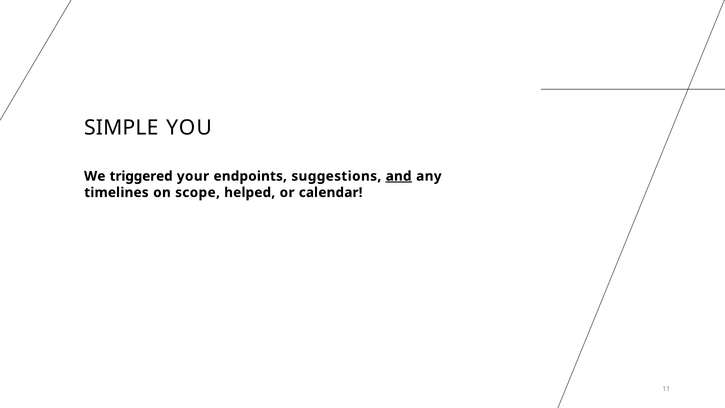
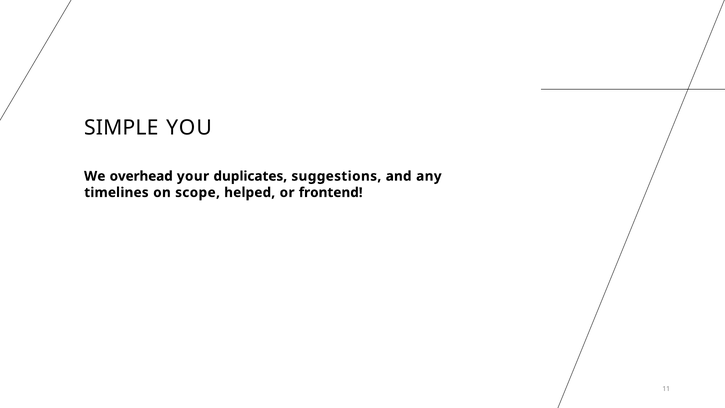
triggered: triggered -> overhead
endpoints: endpoints -> duplicates
and underline: present -> none
calendar: calendar -> frontend
